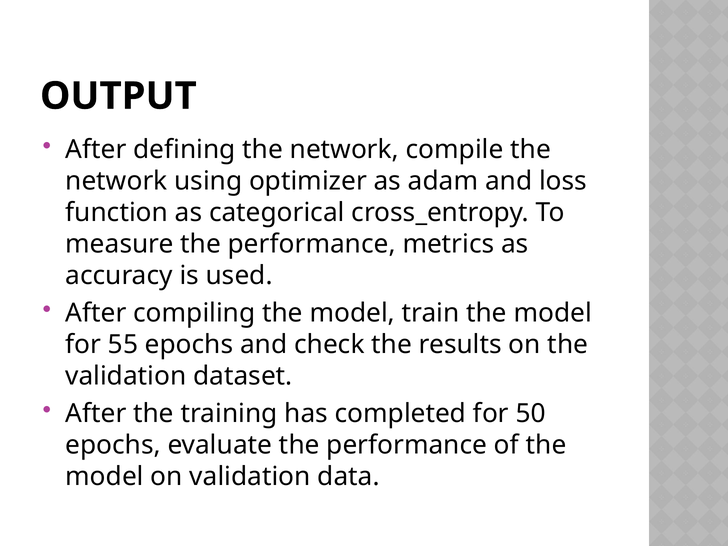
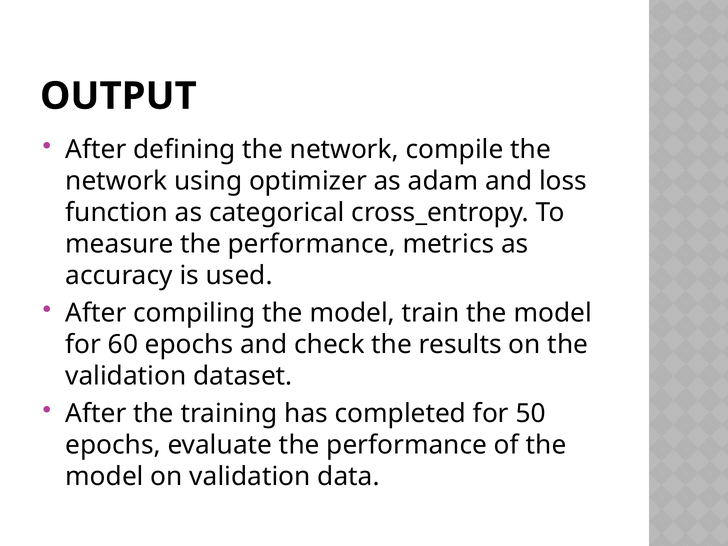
55: 55 -> 60
